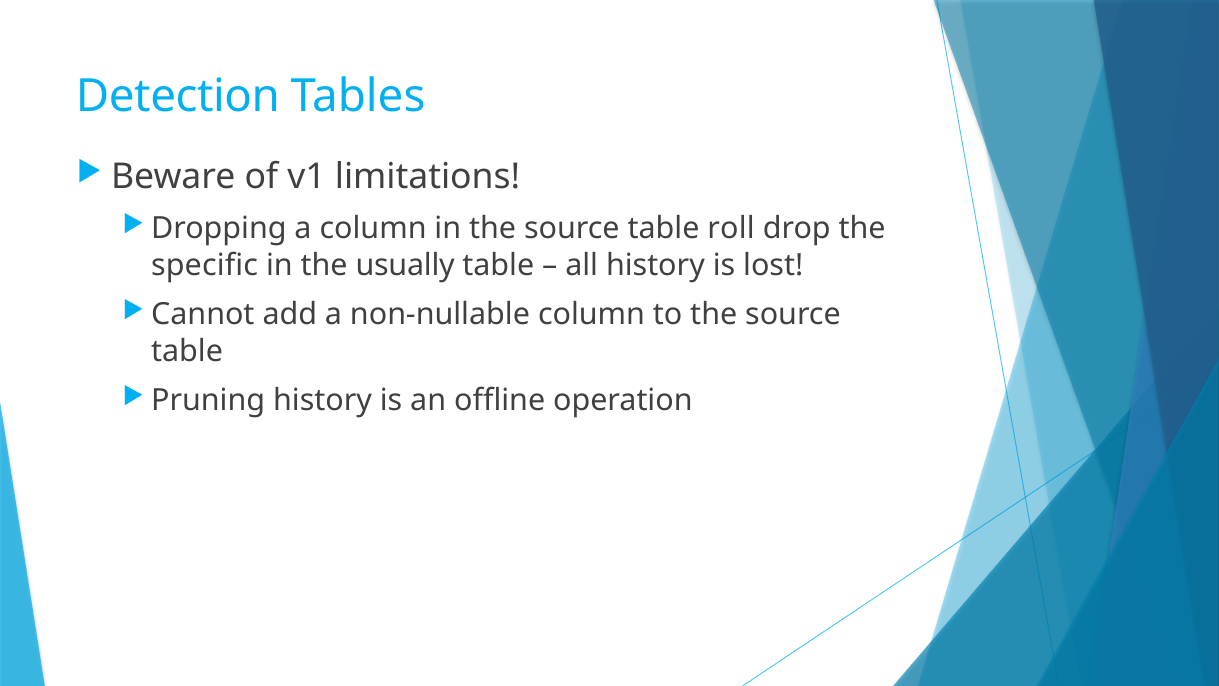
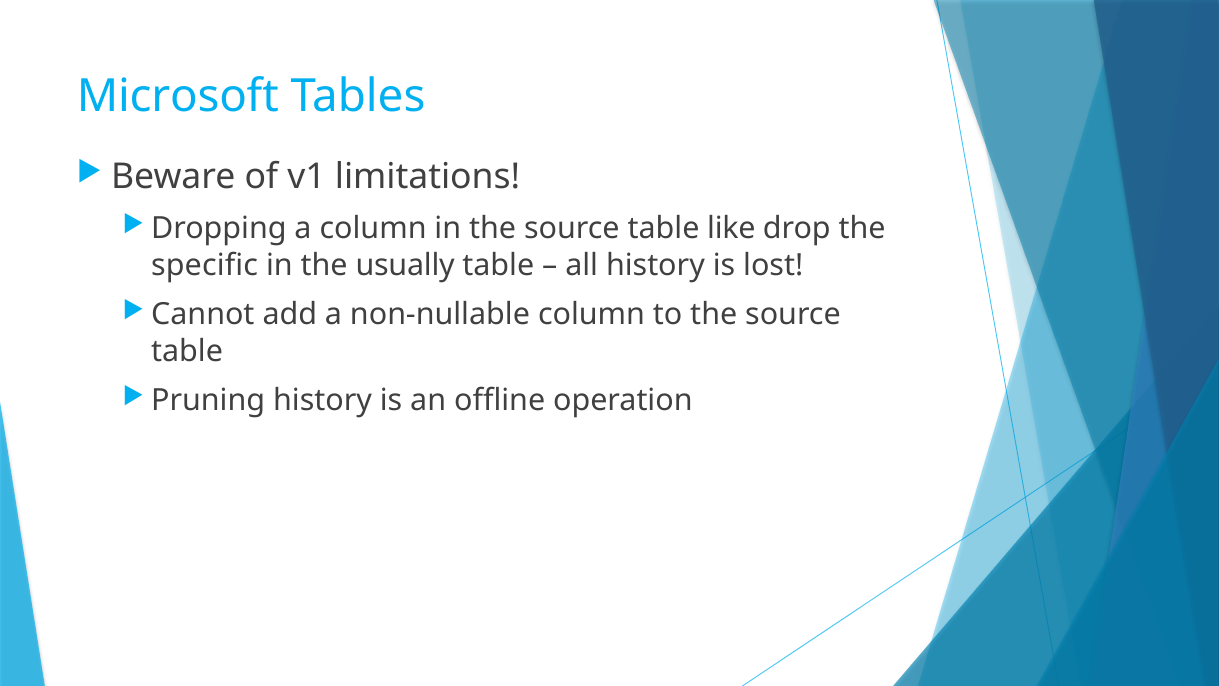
Detection: Detection -> Microsoft
roll: roll -> like
